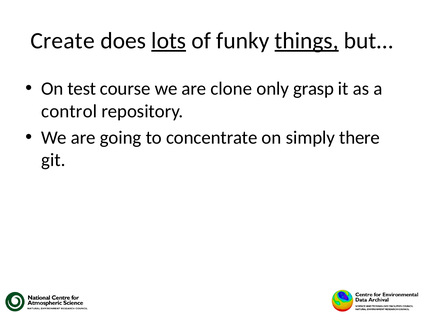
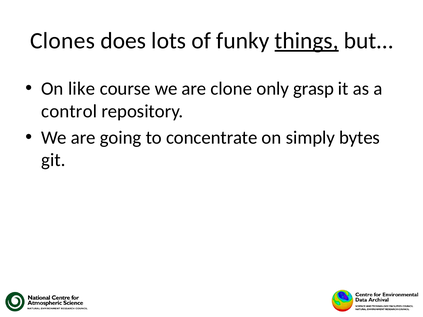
Create: Create -> Clones
lots underline: present -> none
test: test -> like
there: there -> bytes
